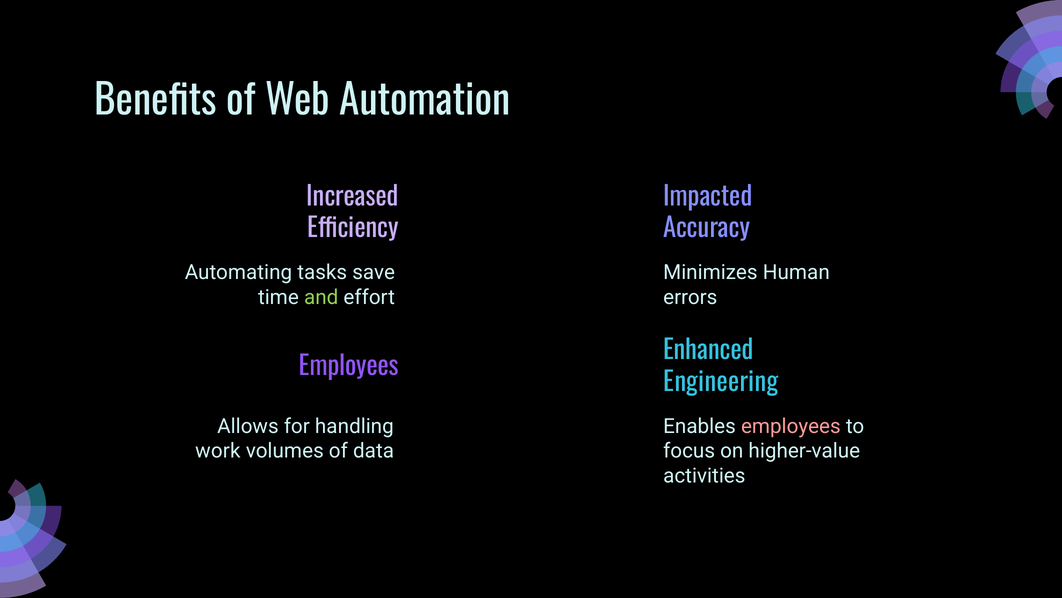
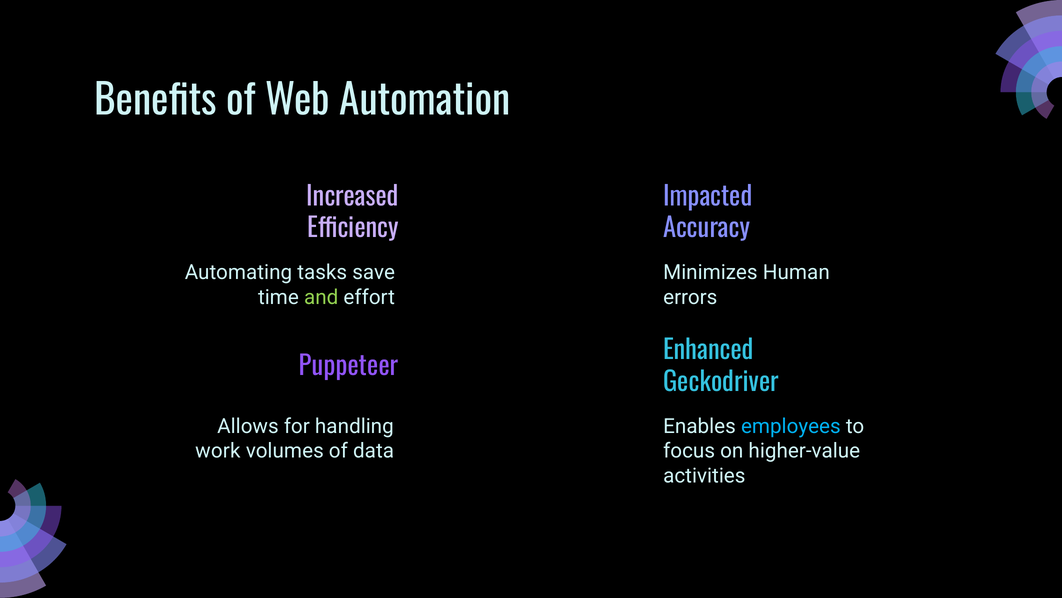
Employees at (349, 366): Employees -> Puppeteer
Engineering: Engineering -> Geckodriver
employees at (791, 426) colour: pink -> light blue
